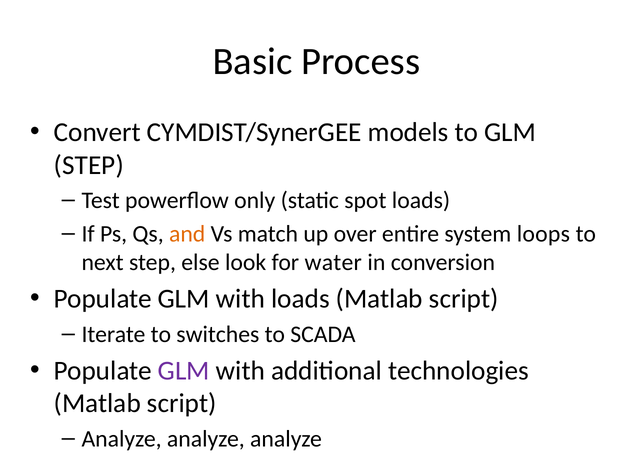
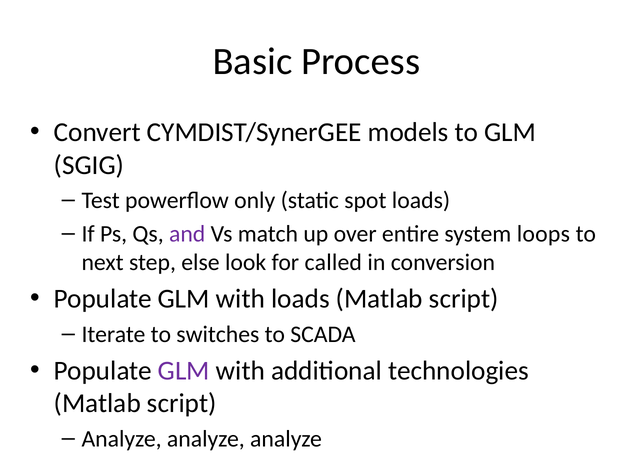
STEP at (89, 165): STEP -> SGIG
and colour: orange -> purple
water: water -> called
